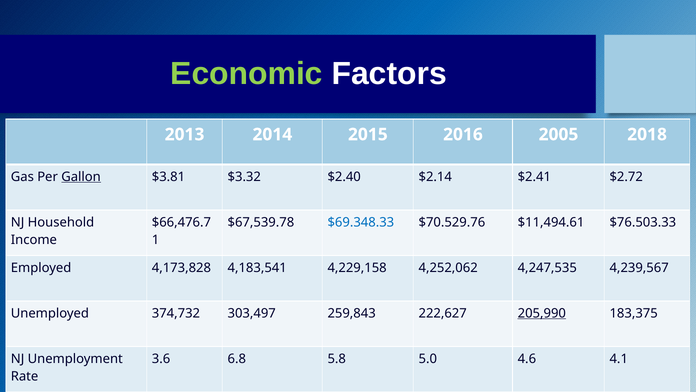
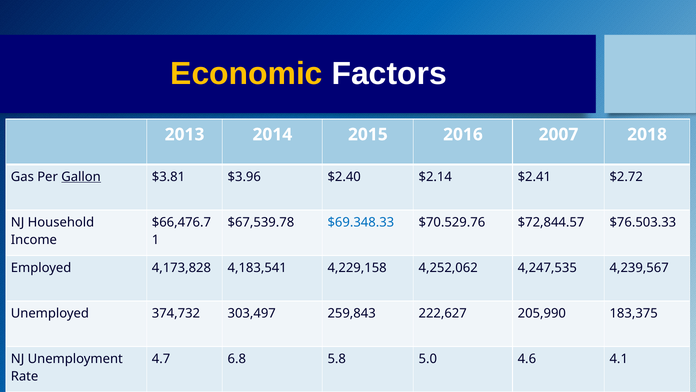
Economic colour: light green -> yellow
2005: 2005 -> 2007
$3.32: $3.32 -> $3.96
$11,494.61: $11,494.61 -> $72,844.57
205,990 underline: present -> none
3.6: 3.6 -> 4.7
